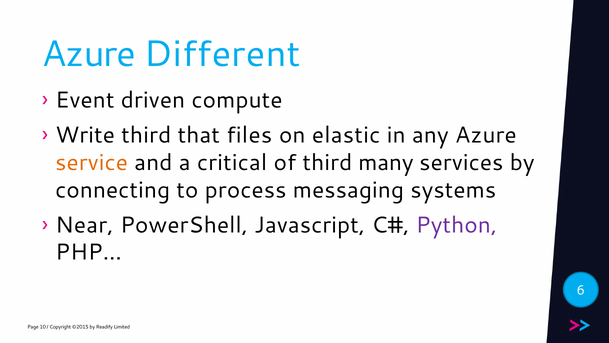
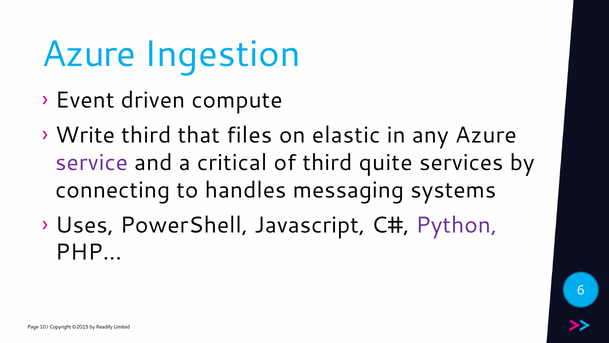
Different: Different -> Ingestion
service colour: orange -> purple
many: many -> quite
process: process -> handles
Near: Near -> Uses
